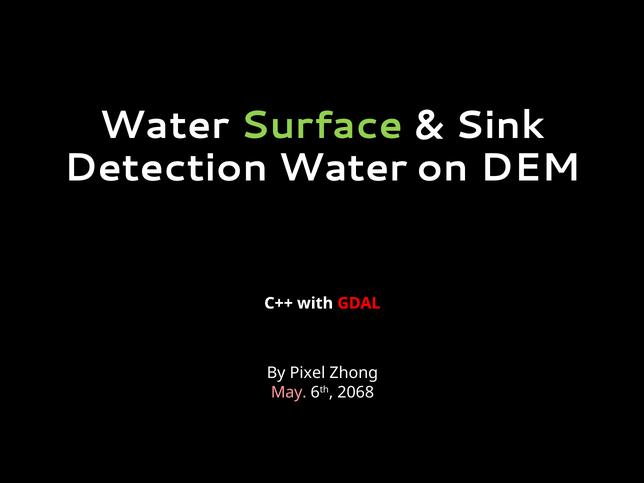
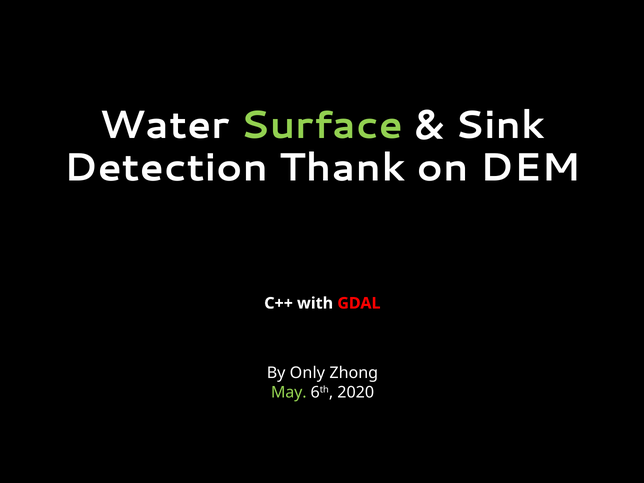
Detection Water: Water -> Thank
Pixel: Pixel -> Only
May colour: pink -> light green
2068: 2068 -> 2020
